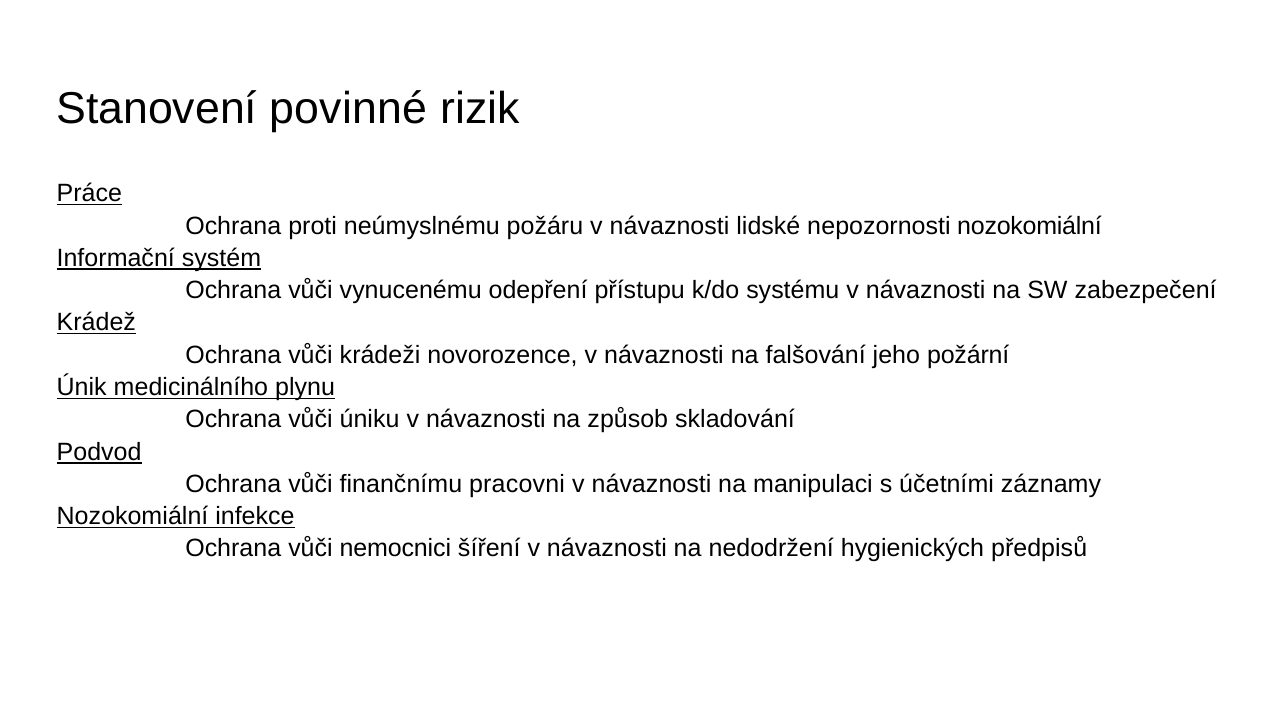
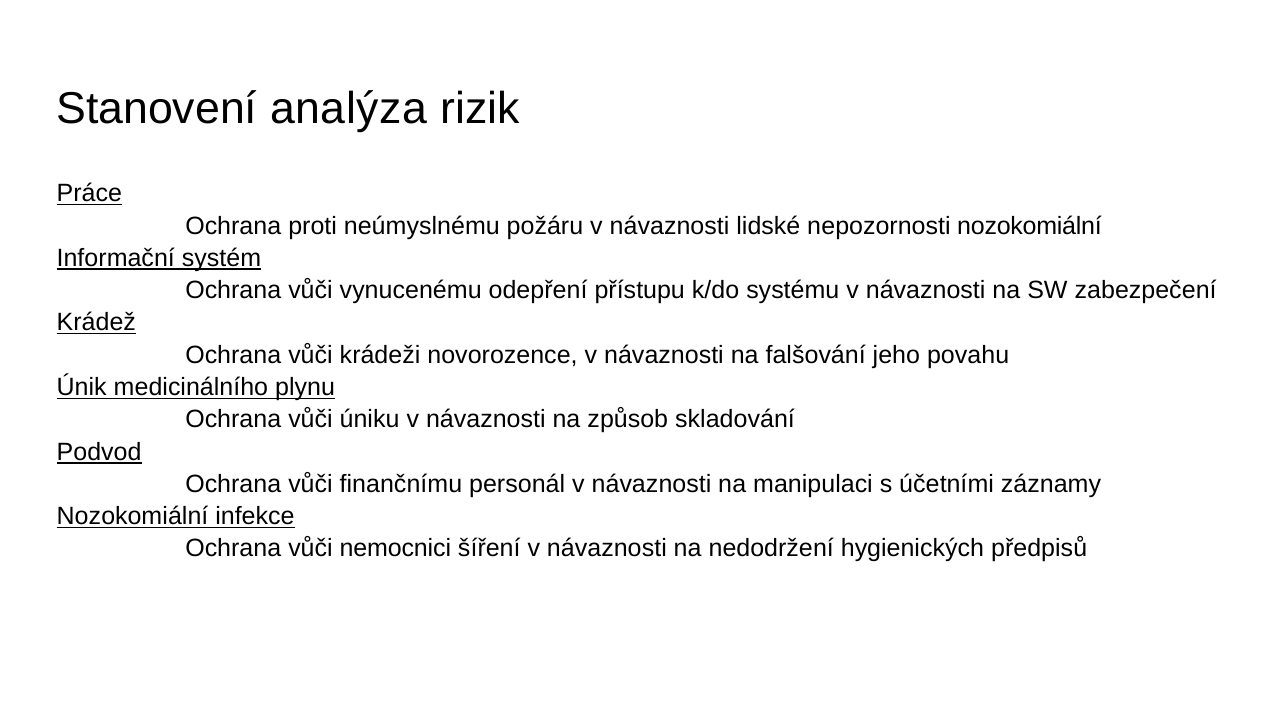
povinné: povinné -> analýza
požární: požární -> povahu
pracovni: pracovni -> personál
